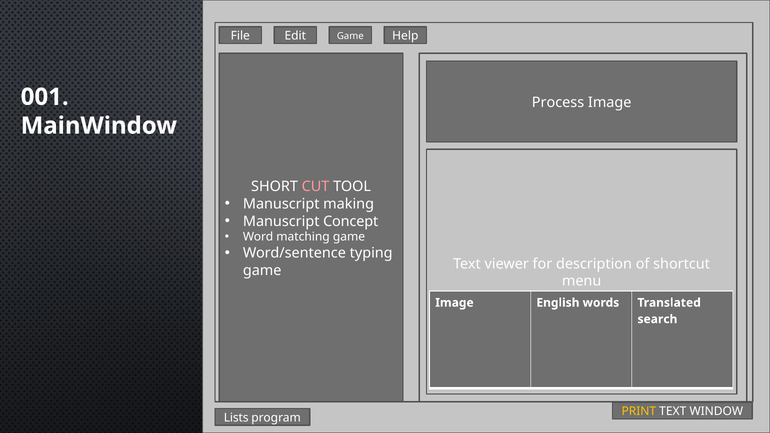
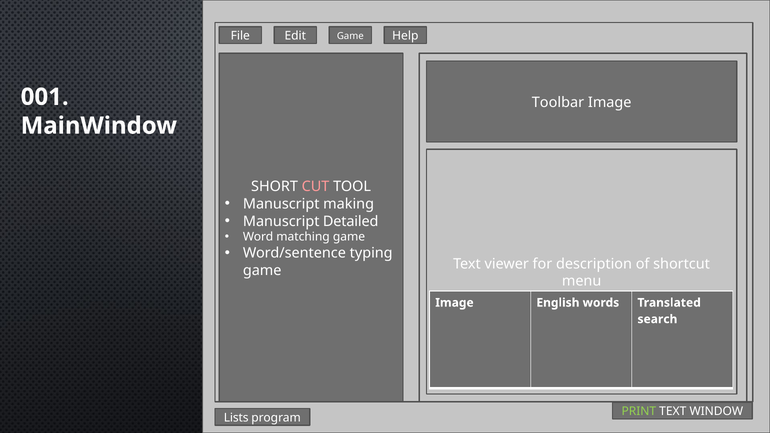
Process: Process -> Toolbar
Concept: Concept -> Detailed
PRINT colour: yellow -> light green
